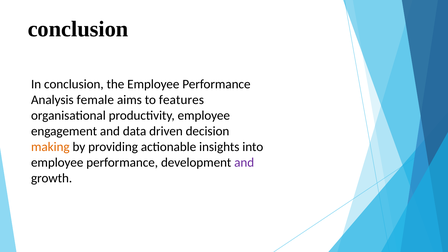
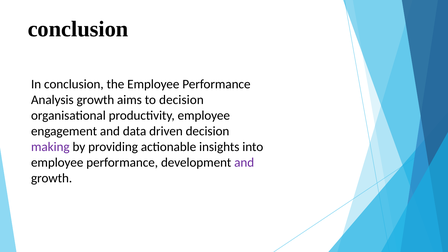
Analysis female: female -> growth
to features: features -> decision
making colour: orange -> purple
